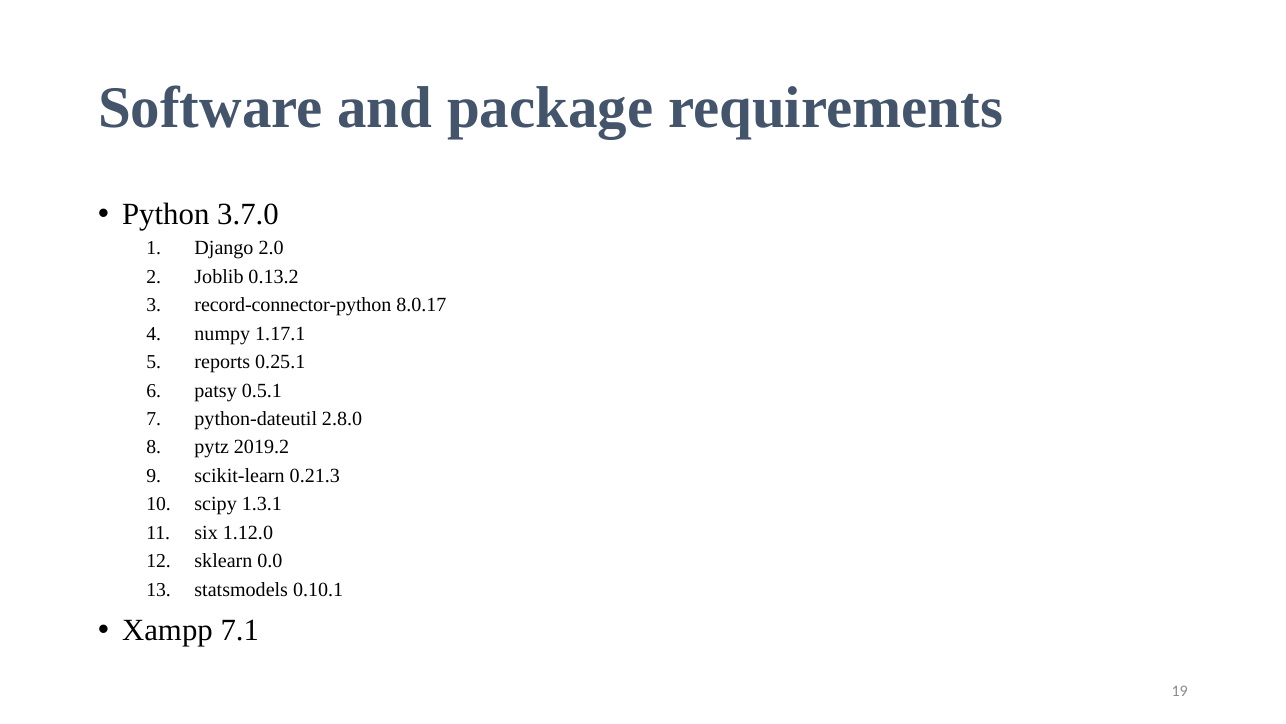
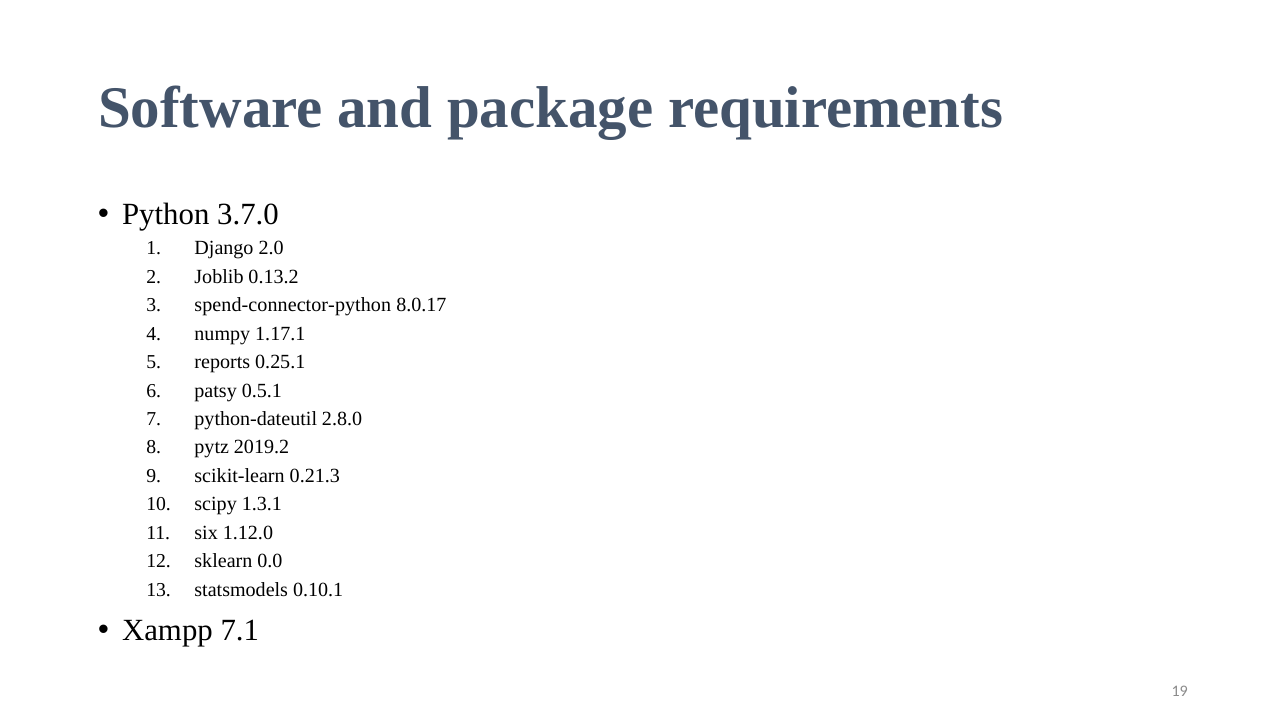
record-connector-python: record-connector-python -> spend-connector-python
